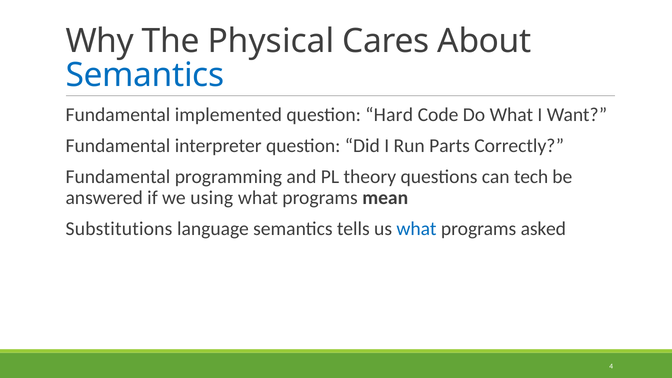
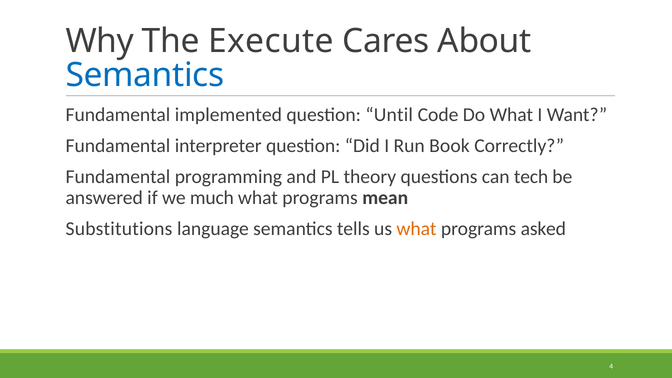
Physical: Physical -> Execute
Hard: Hard -> Until
Parts: Parts -> Book
using: using -> much
what at (417, 229) colour: blue -> orange
